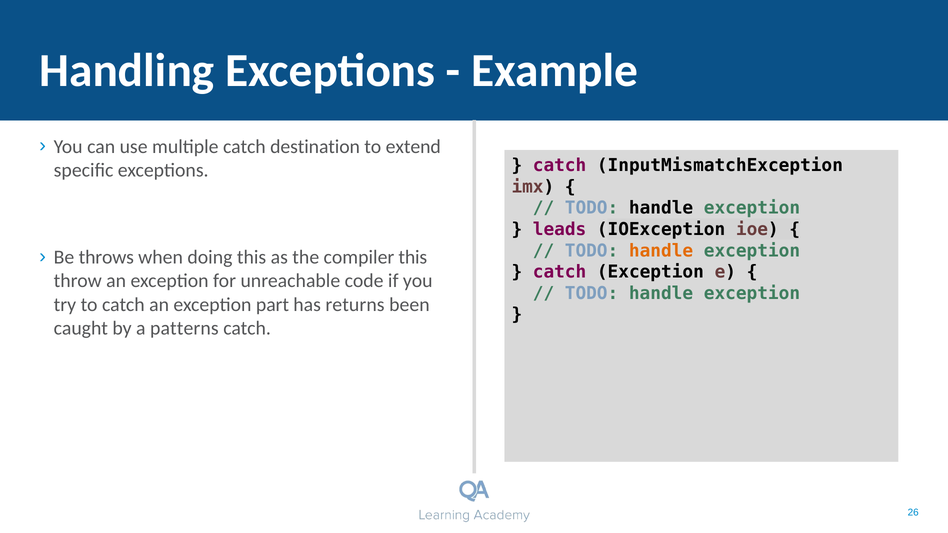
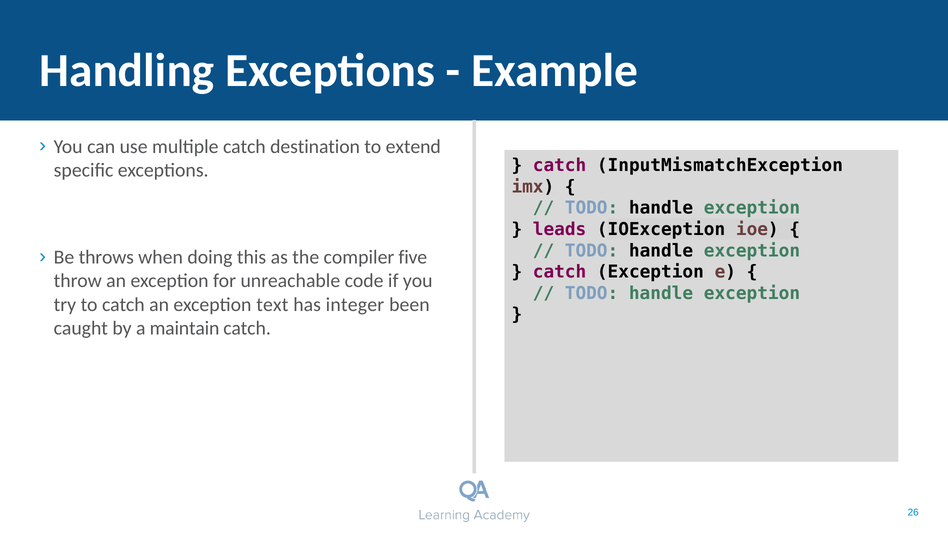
handle at (661, 251) colour: orange -> black
compiler this: this -> five
part: part -> text
returns: returns -> integer
patterns: patterns -> maintain
